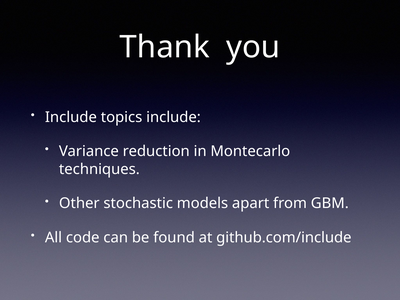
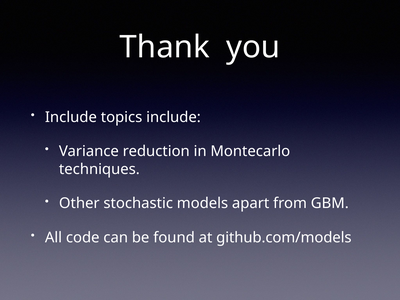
github.com/include: github.com/include -> github.com/models
